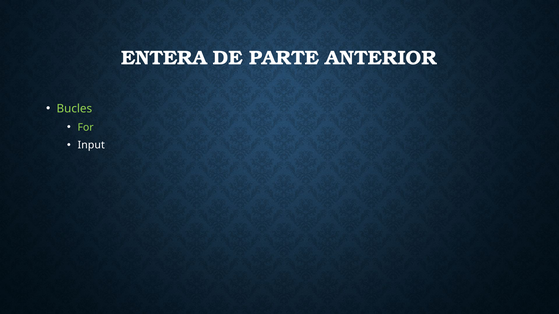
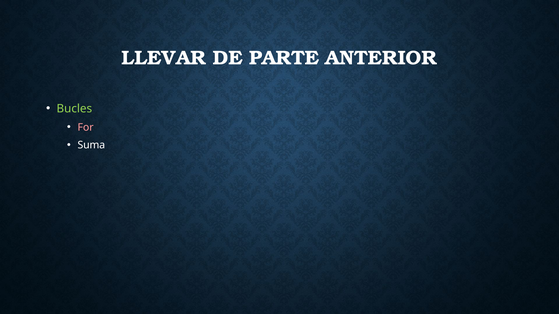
ENTERA: ENTERA -> LLEVAR
For colour: light green -> pink
Input: Input -> Suma
